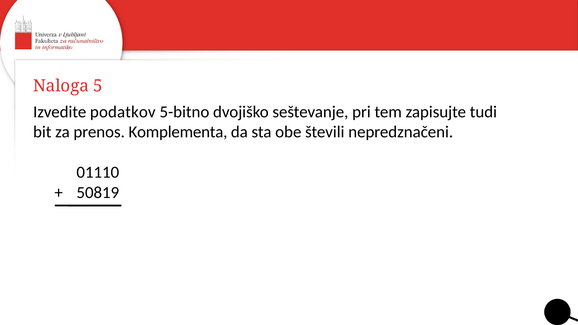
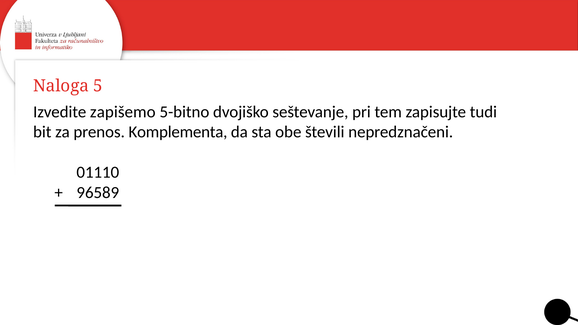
podatkov: podatkov -> zapišemo
50819: 50819 -> 96589
